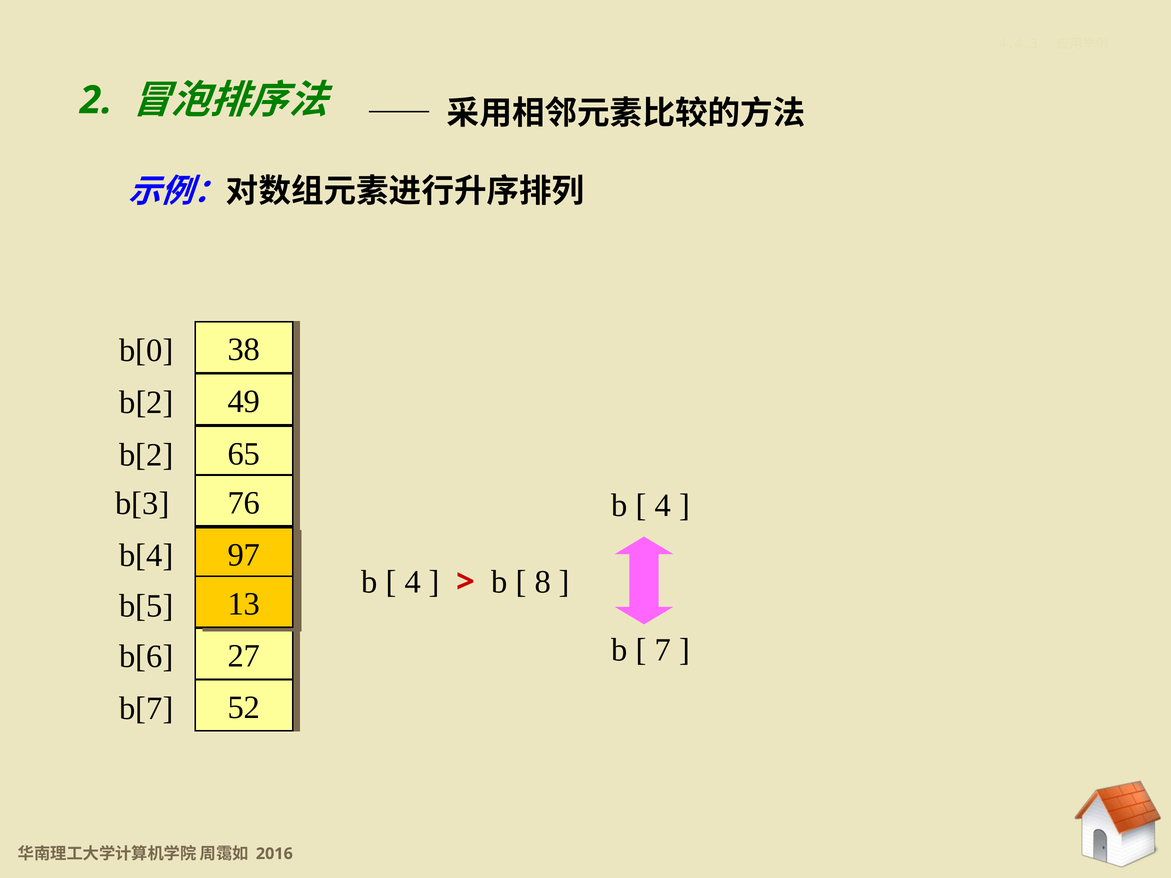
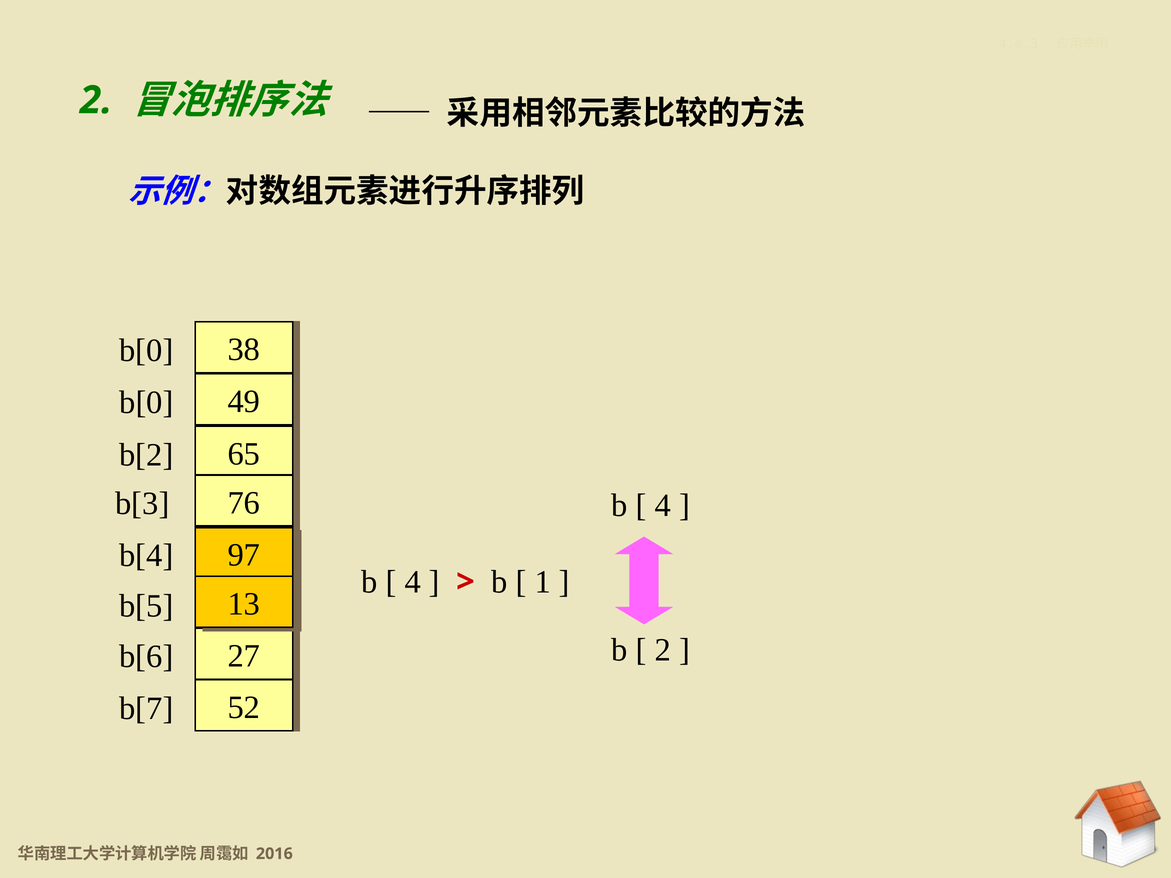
b[2 at (146, 403): b[2 -> b[0
8: 8 -> 1
7 at (663, 650): 7 -> 2
